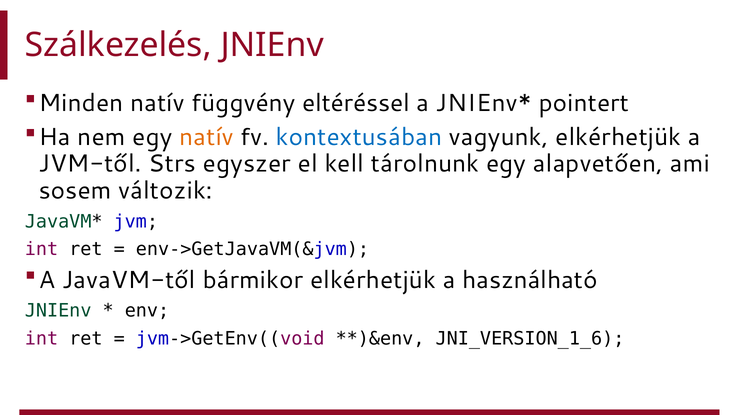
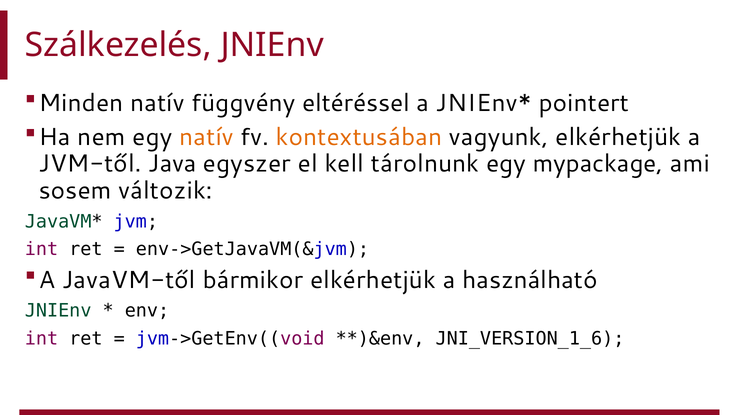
kontextusában colour: blue -> orange
Strs: Strs -> Java
alapvetően: alapvetően -> mypackage
